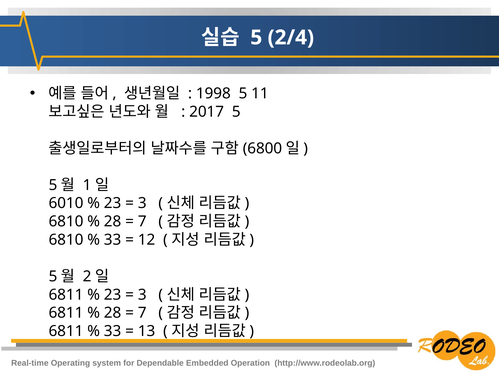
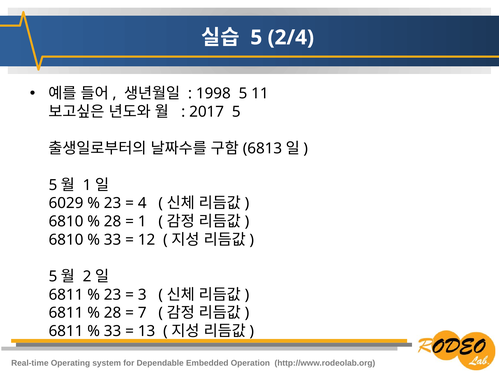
6800: 6800 -> 6813
6010: 6010 -> 6029
3 at (142, 203): 3 -> 4
7 at (142, 222): 7 -> 1
